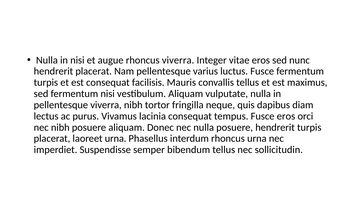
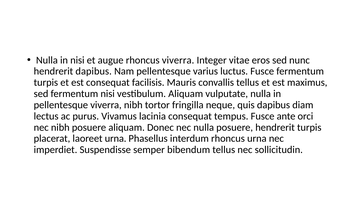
hendrerit placerat: placerat -> dapibus
Fusce eros: eros -> ante
